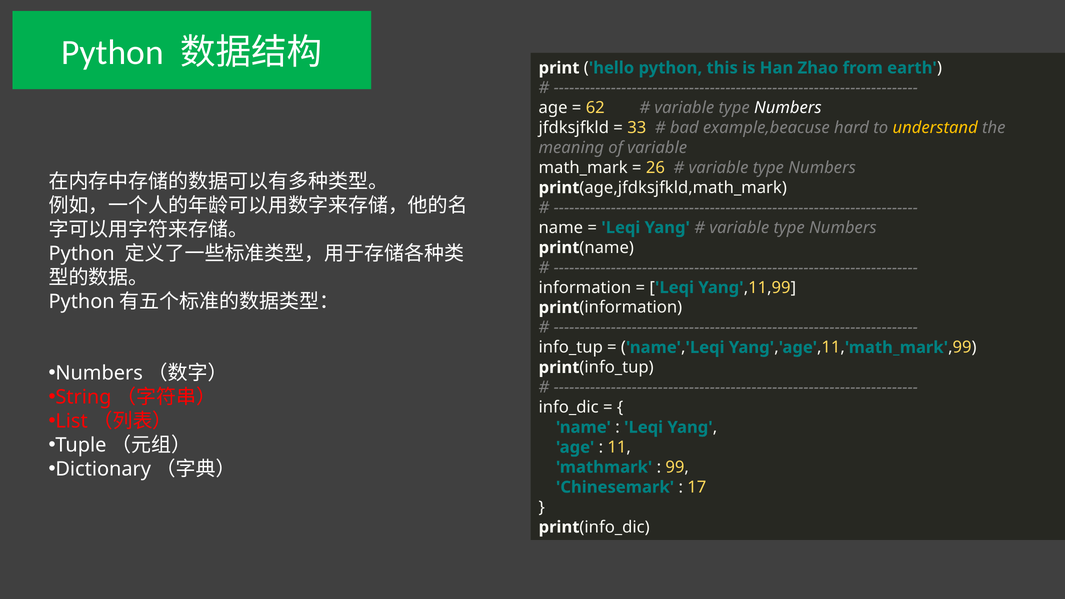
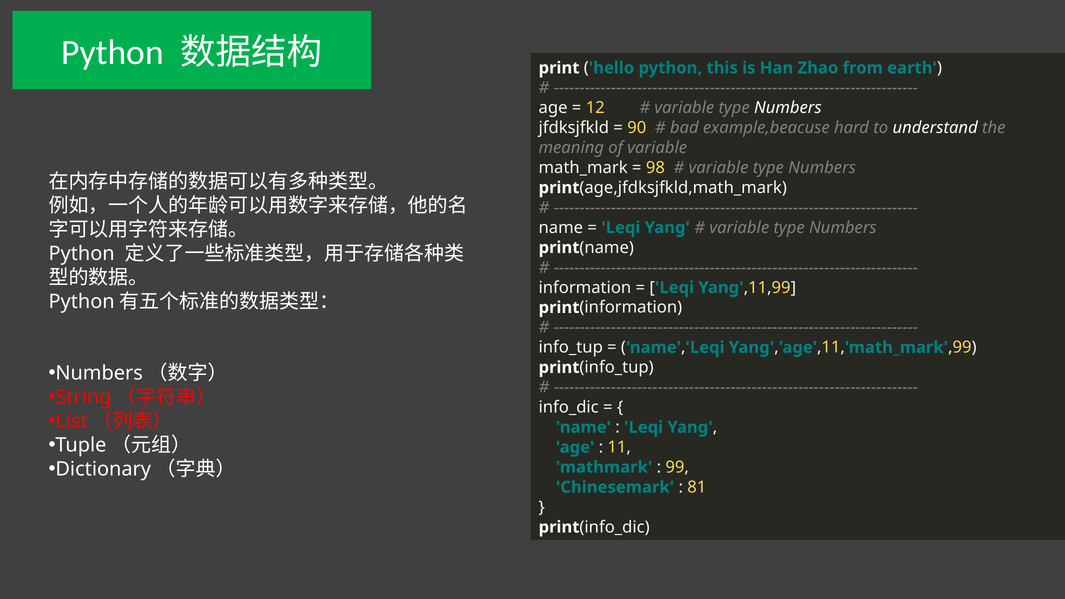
62: 62 -> 12
33: 33 -> 90
understand colour: yellow -> white
26: 26 -> 98
17: 17 -> 81
